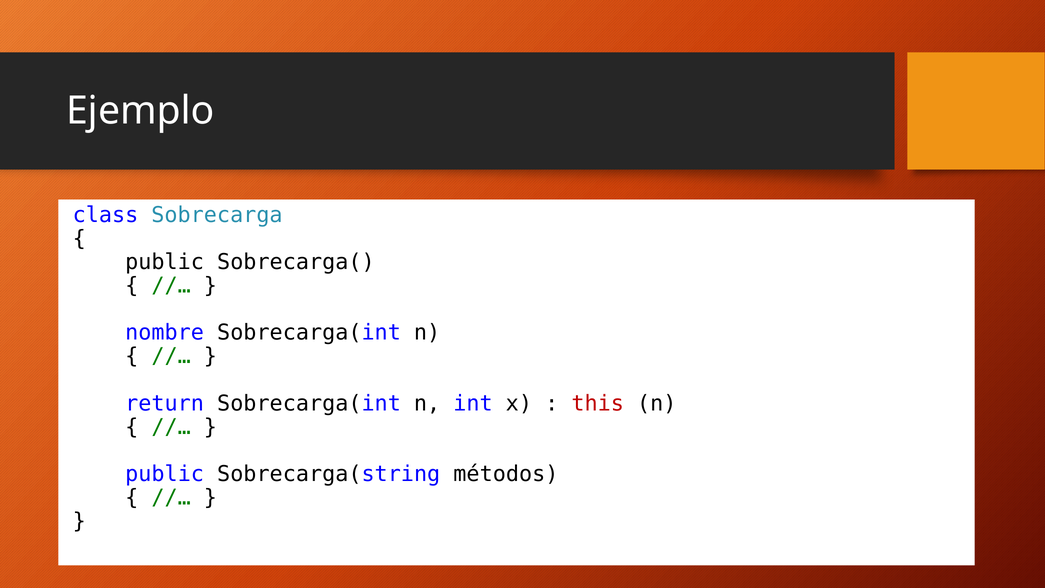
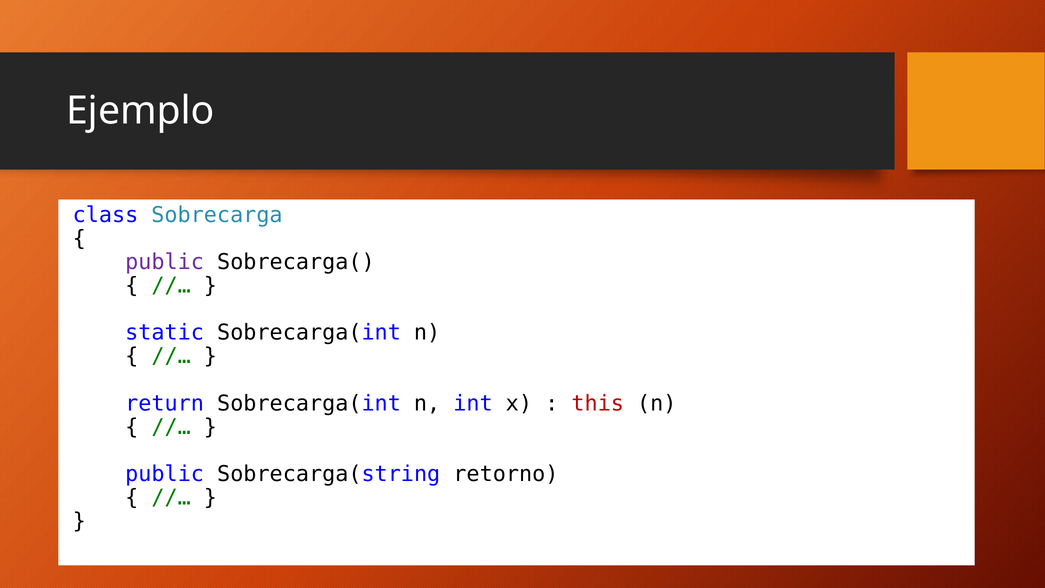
public at (165, 262) colour: black -> purple
nombre: nombre -> static
métodos: métodos -> retorno
